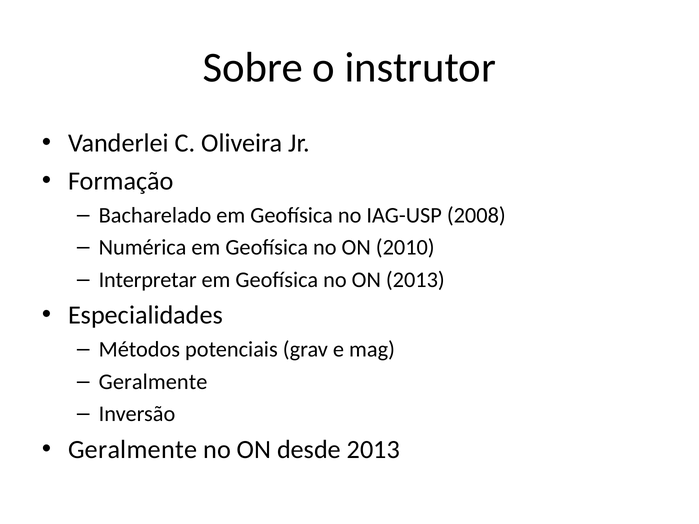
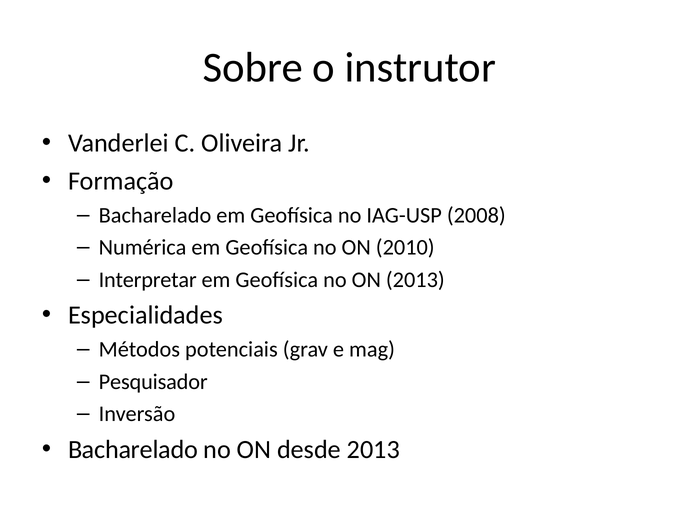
Geralmente at (153, 382): Geralmente -> Pesquisador
Geralmente at (133, 450): Geralmente -> Bacharelado
